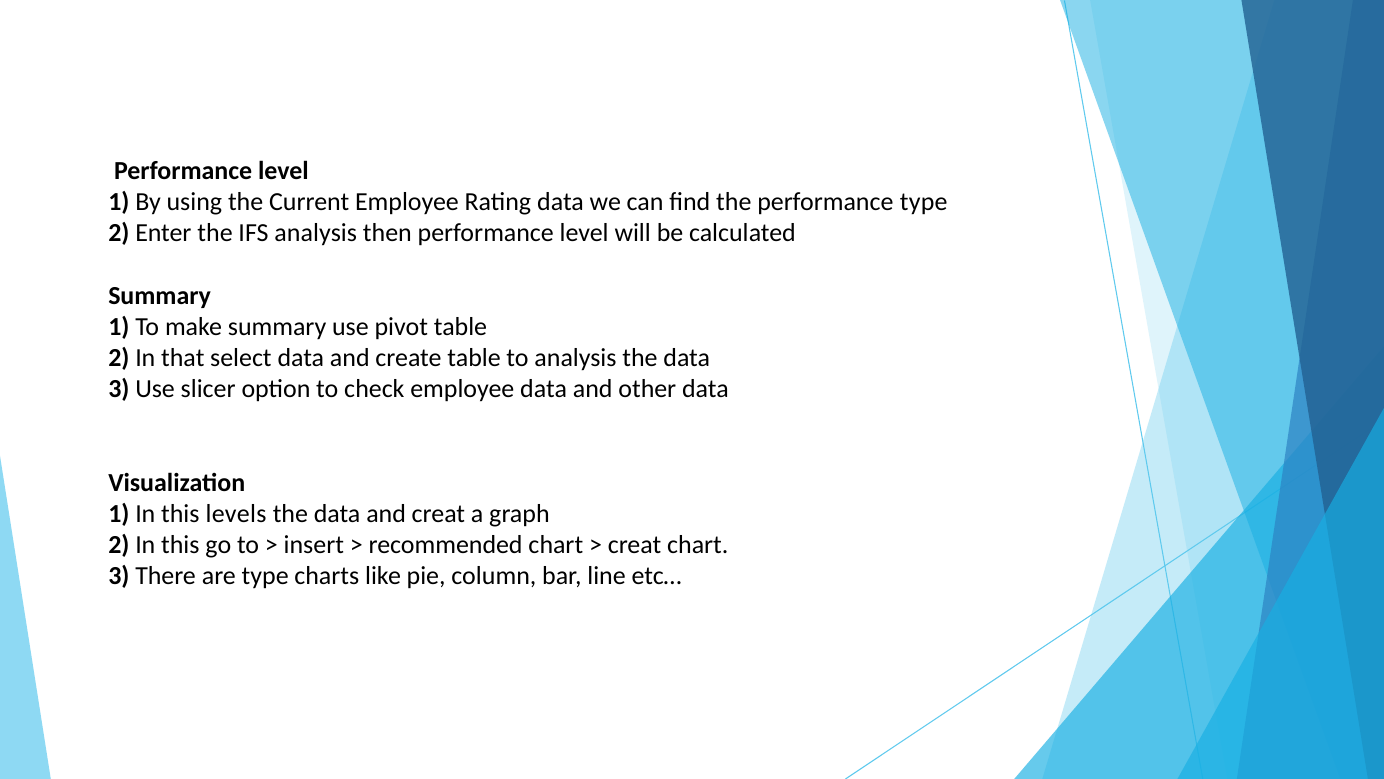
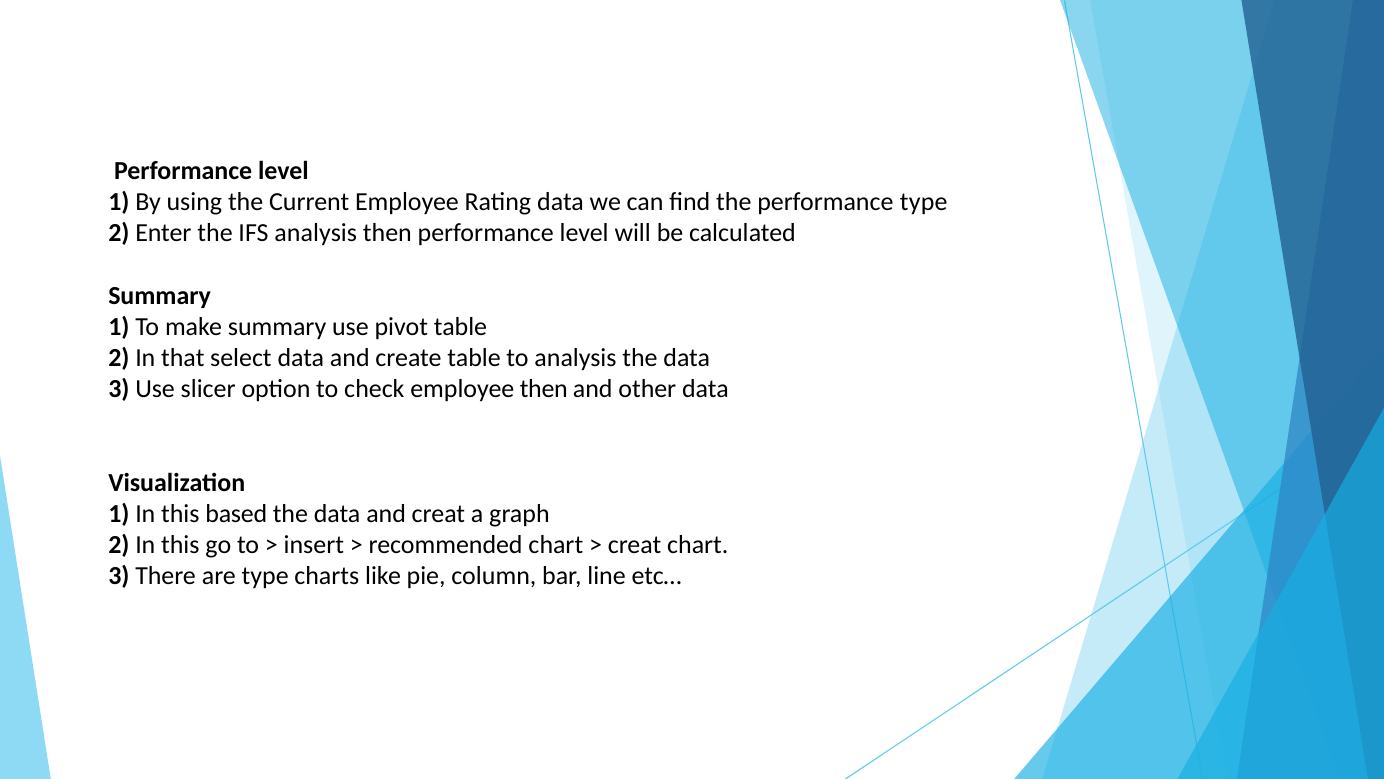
employee data: data -> then
levels: levels -> based
